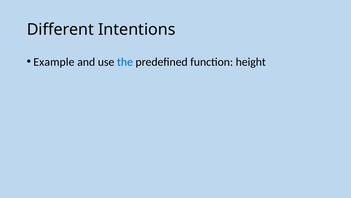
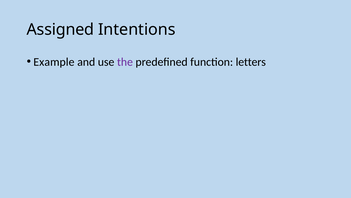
Different: Different -> Assigned
the colour: blue -> purple
height: height -> letters
